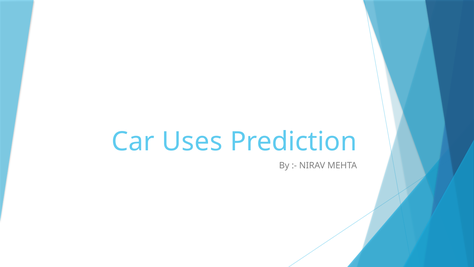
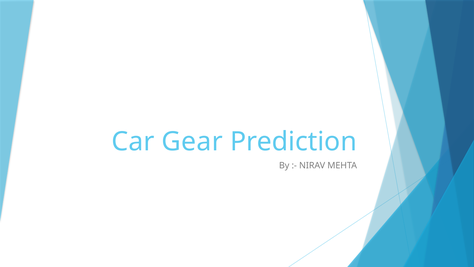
Uses: Uses -> Gear
